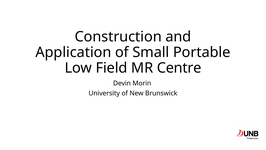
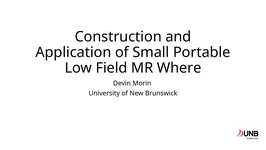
Centre: Centre -> Where
